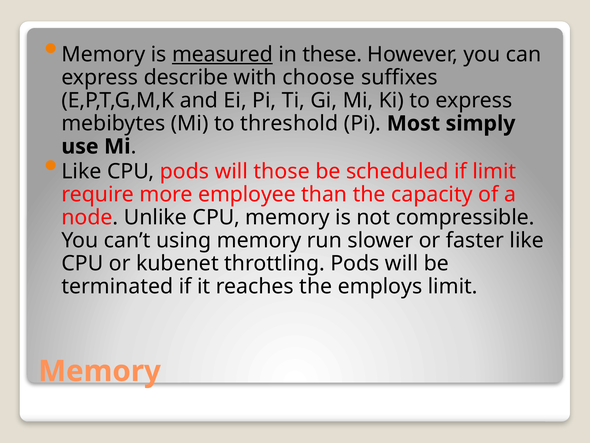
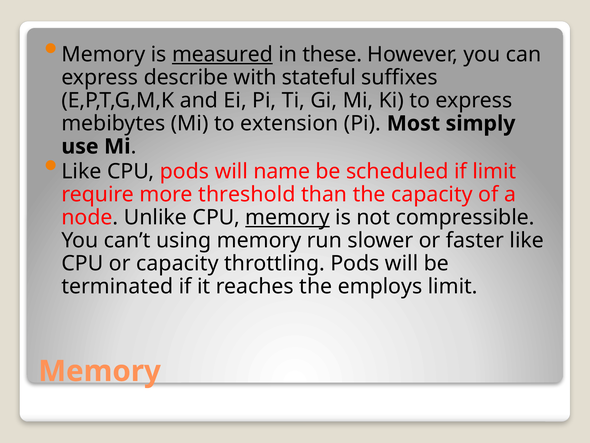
choose: choose -> stateful
threshold: threshold -> extension
those: those -> name
employee: employee -> threshold
memory at (288, 217) underline: none -> present
or kubenet: kubenet -> capacity
